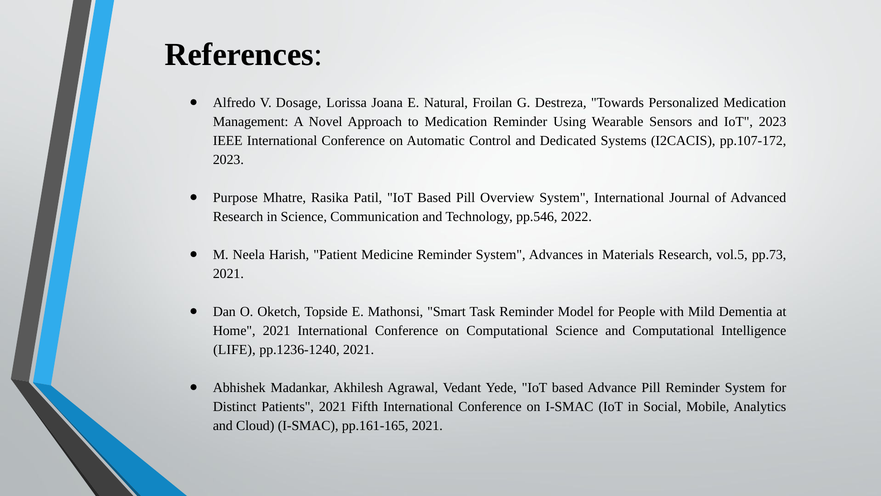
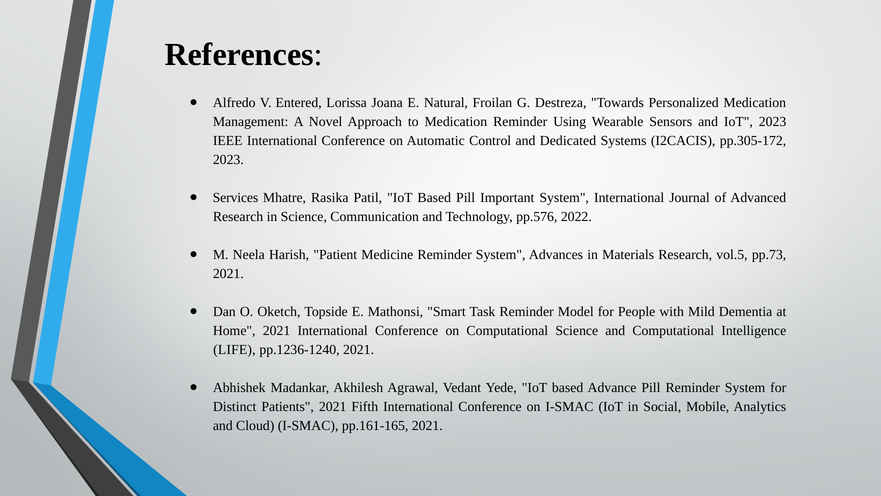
Dosage: Dosage -> Entered
pp.107-172: pp.107-172 -> pp.305-172
Purpose: Purpose -> Services
Overview: Overview -> Important
pp.546: pp.546 -> pp.576
